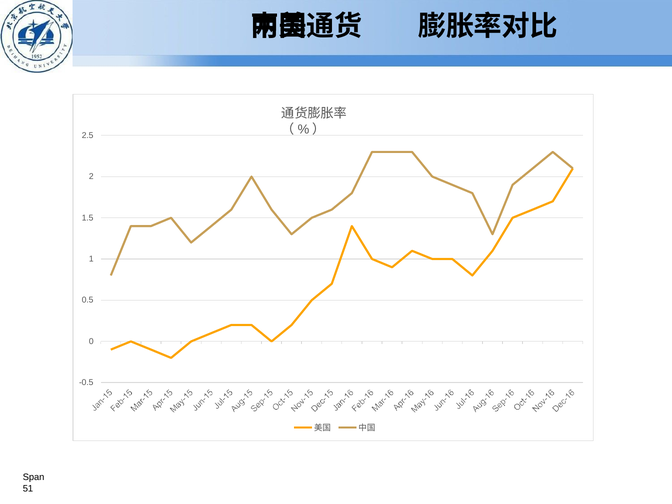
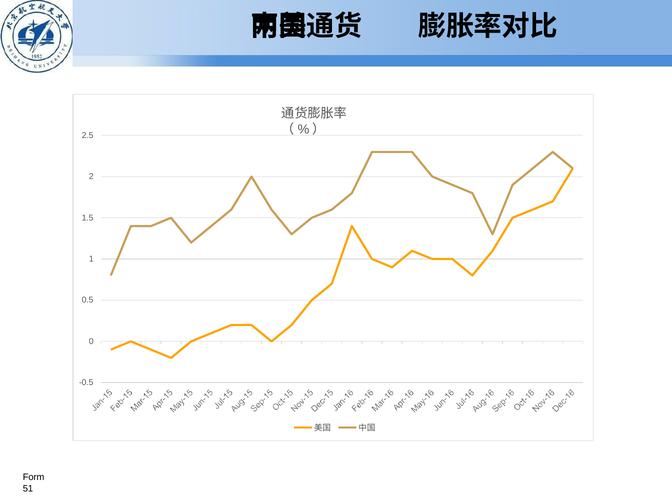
Span: Span -> Form
